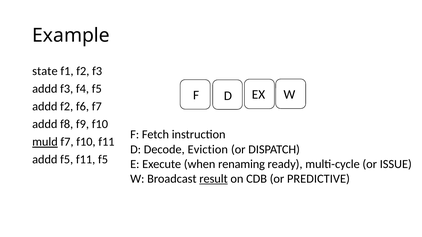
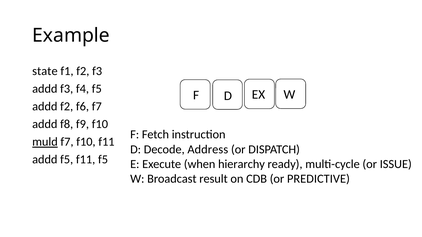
Eviction: Eviction -> Address
renaming: renaming -> hierarchy
result underline: present -> none
